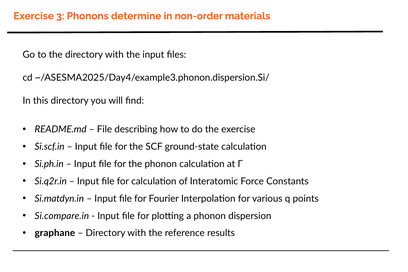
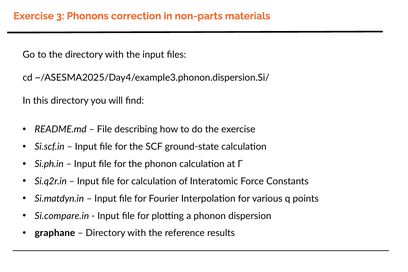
determine: determine -> correction
non-order: non-order -> non-parts
